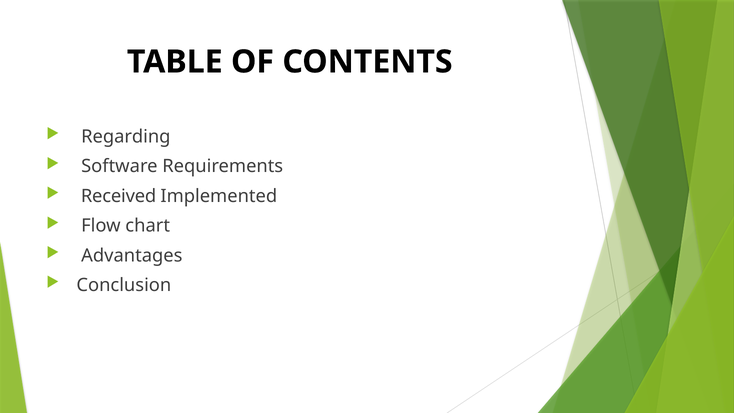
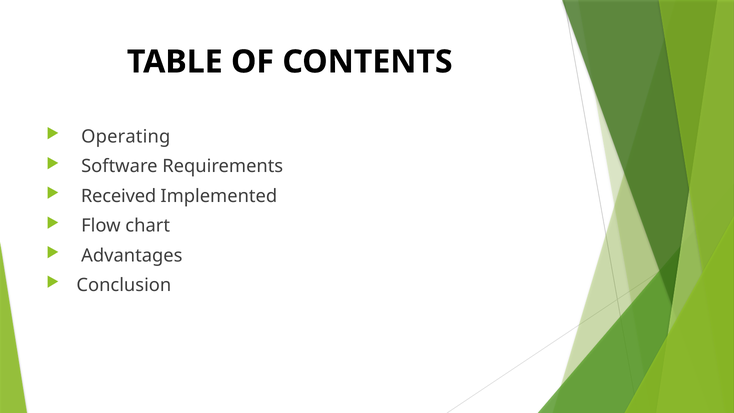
Regarding: Regarding -> Operating
